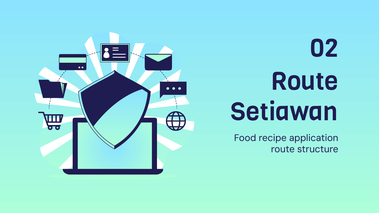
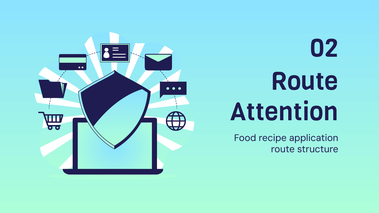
Setiawan: Setiawan -> Attention
